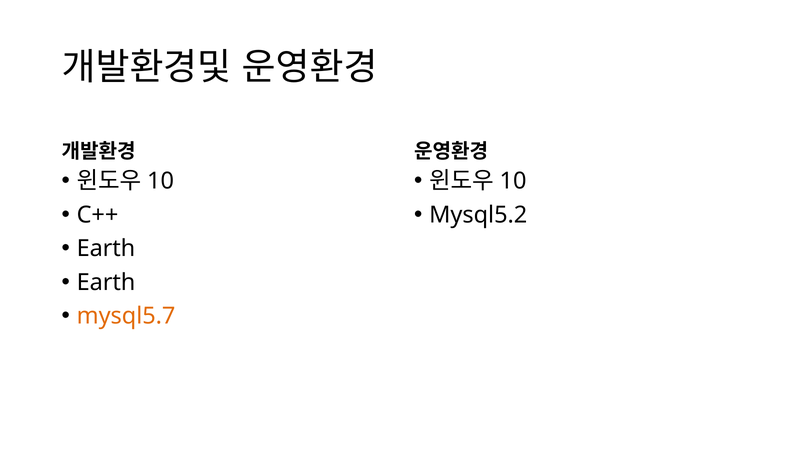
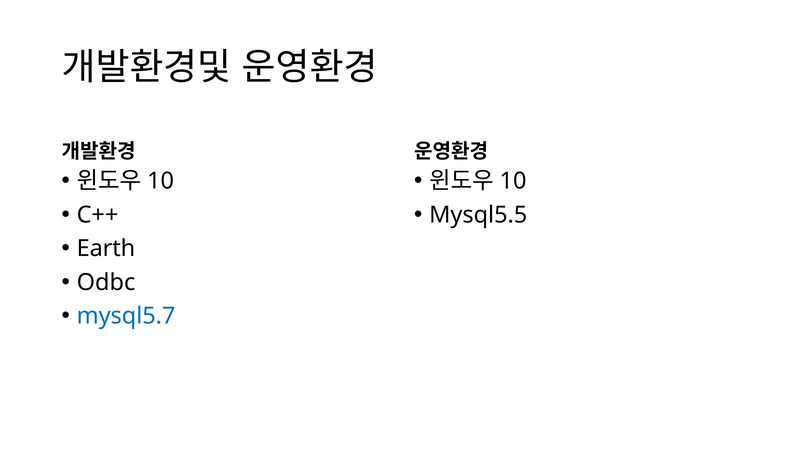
Mysql5.2: Mysql5.2 -> Mysql5.5
Earth at (106, 283): Earth -> Odbc
mysql5.7 colour: orange -> blue
